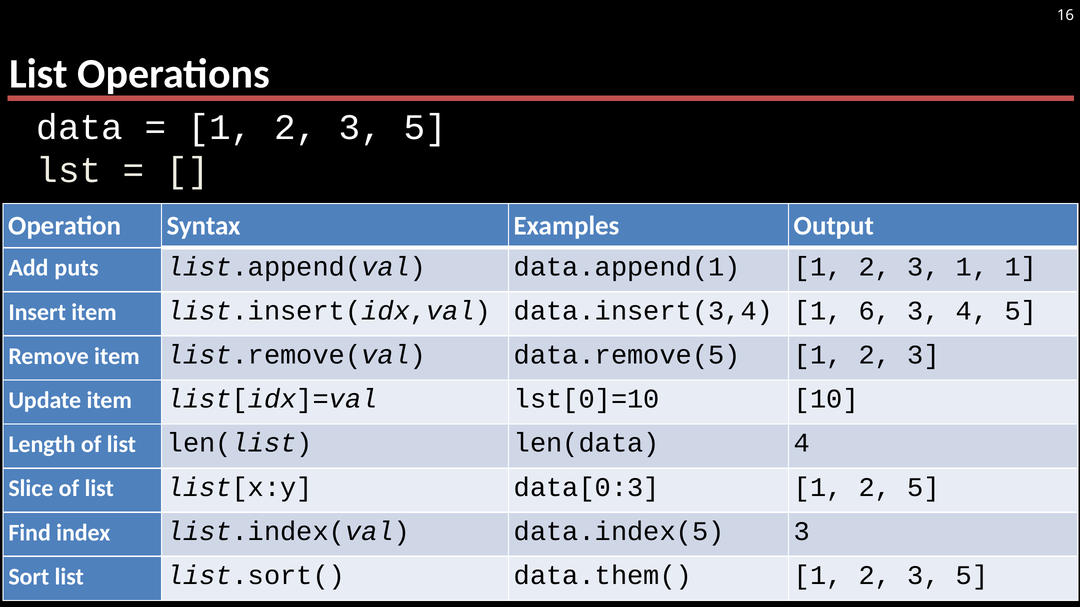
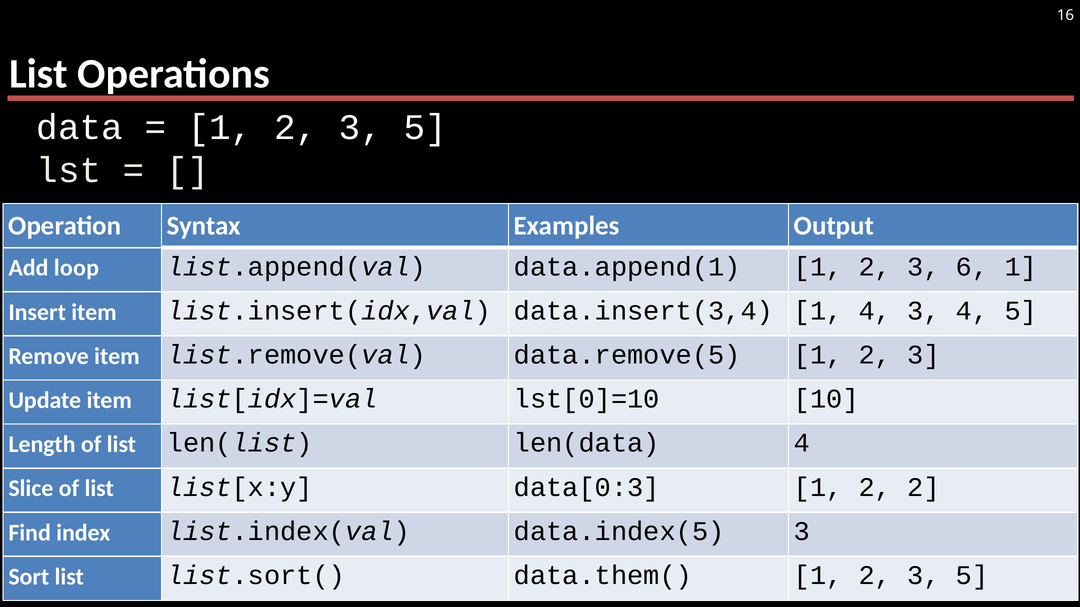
puts: puts -> loop
3 1: 1 -> 6
1 6: 6 -> 4
2 5: 5 -> 2
